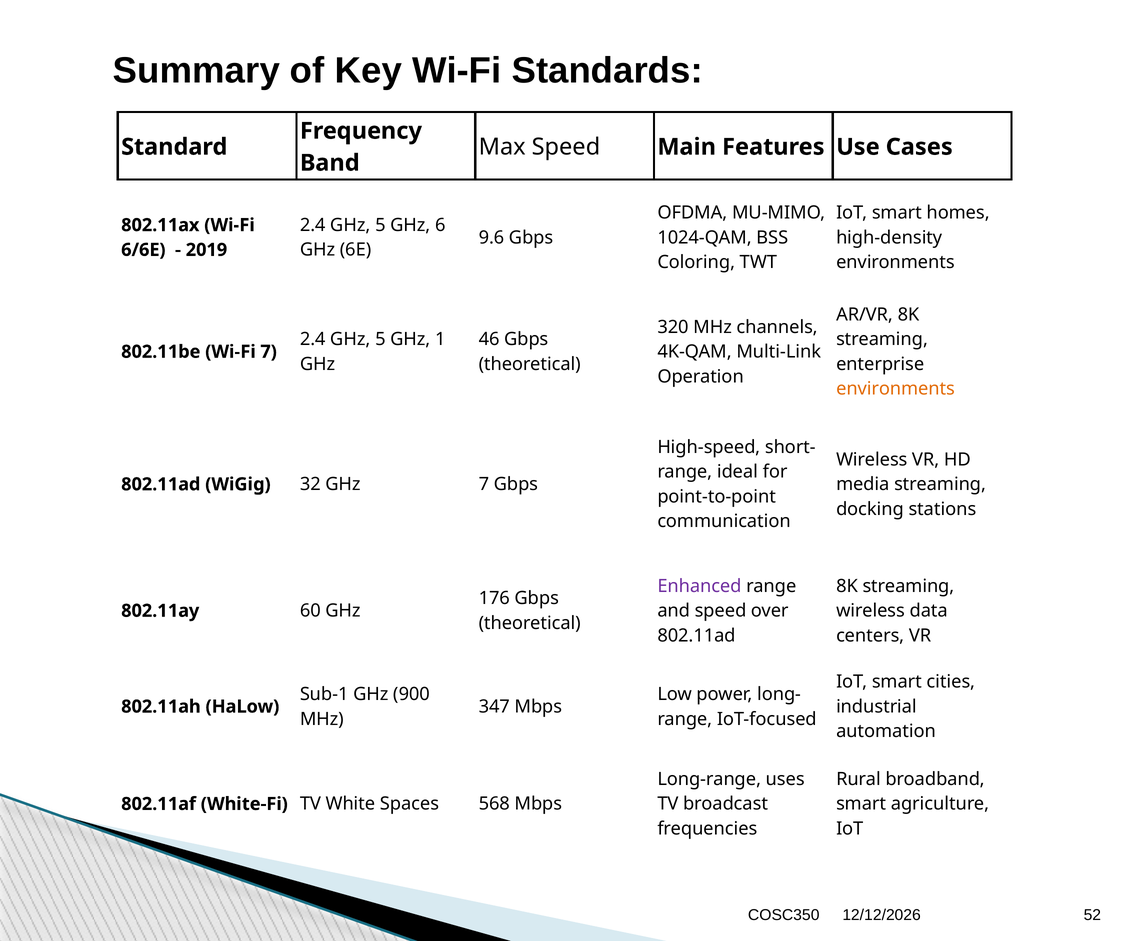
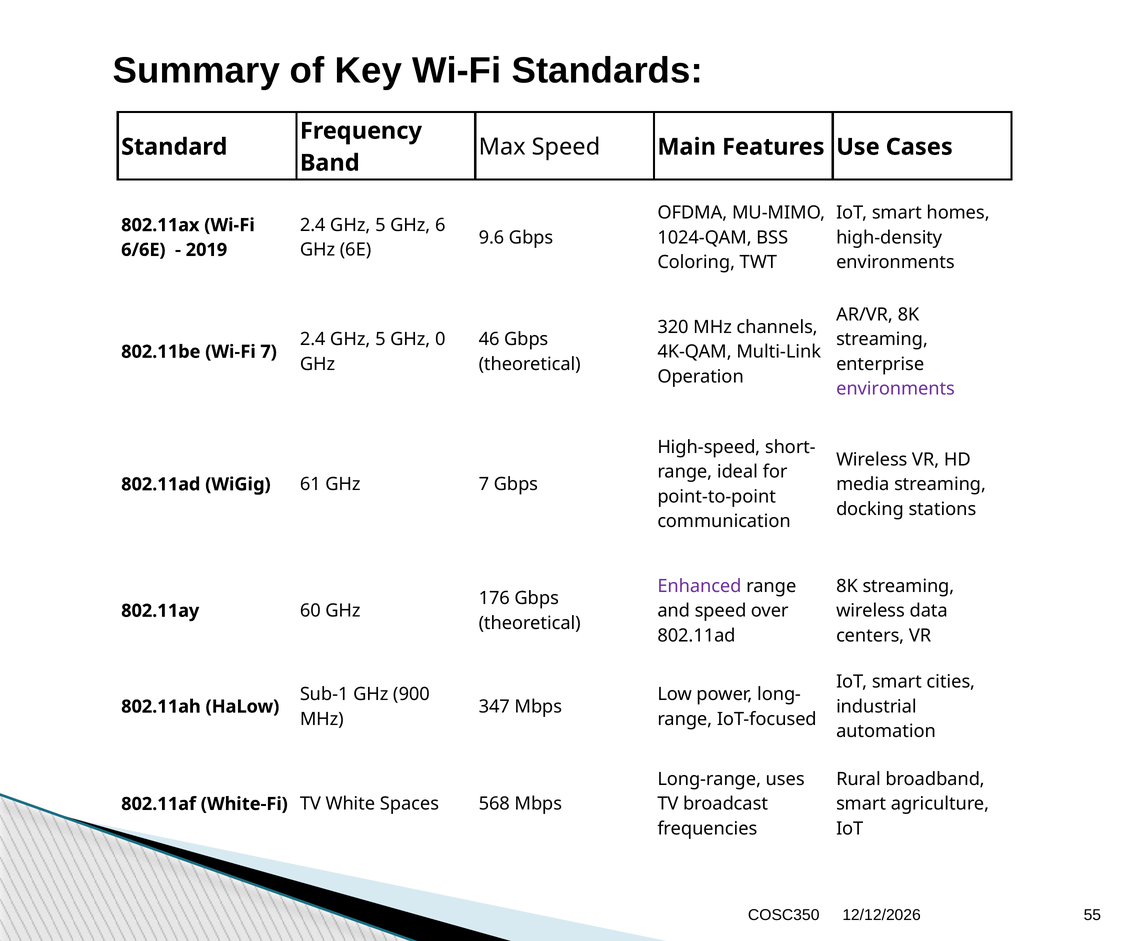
1: 1 -> 0
environments at (895, 389) colour: orange -> purple
32: 32 -> 61
52: 52 -> 55
